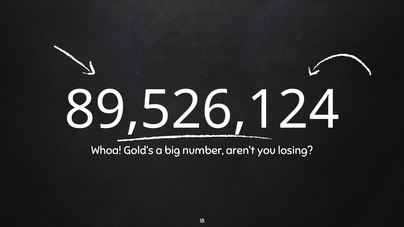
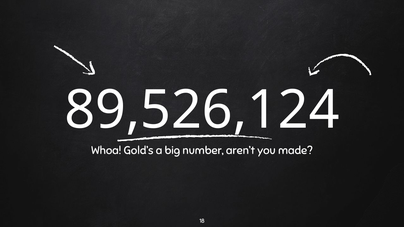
losing: losing -> made
